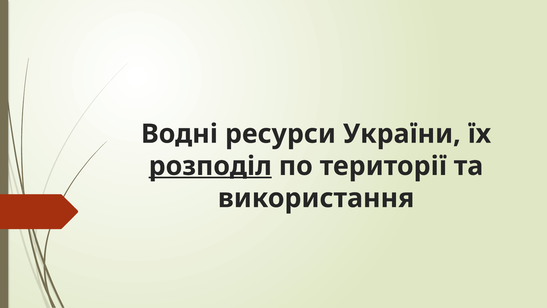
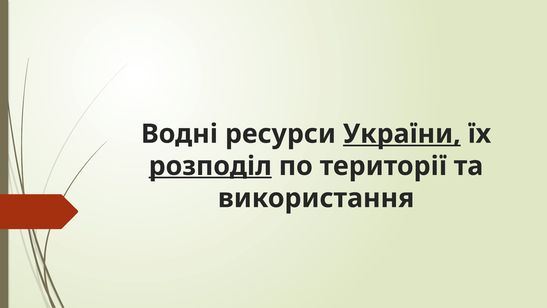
України underline: none -> present
